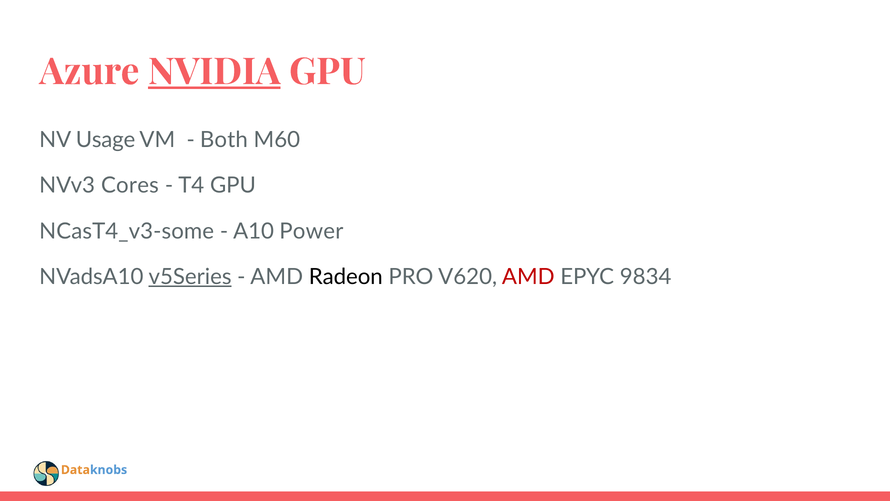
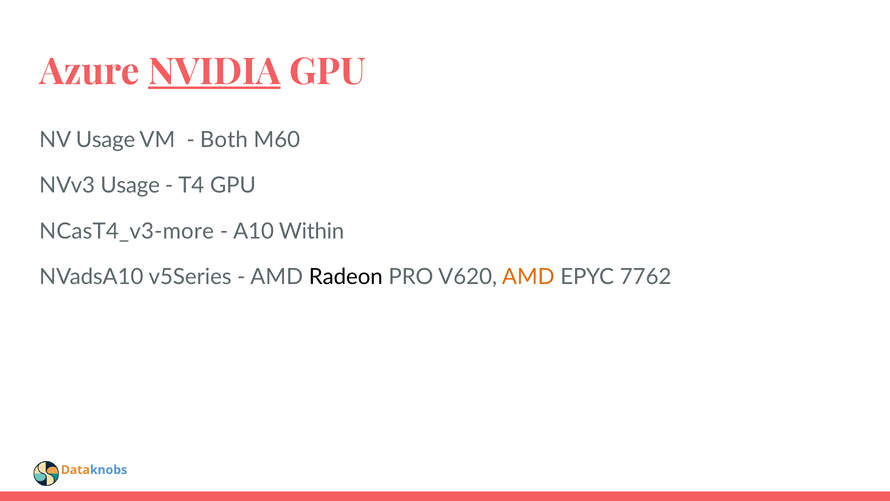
NVv3 Cores: Cores -> Usage
NCasT4_v3-some: NCasT4_v3-some -> NCasT4_v3-more
Power: Power -> Within
v5Series underline: present -> none
AMD at (528, 277) colour: red -> orange
9834: 9834 -> 7762
